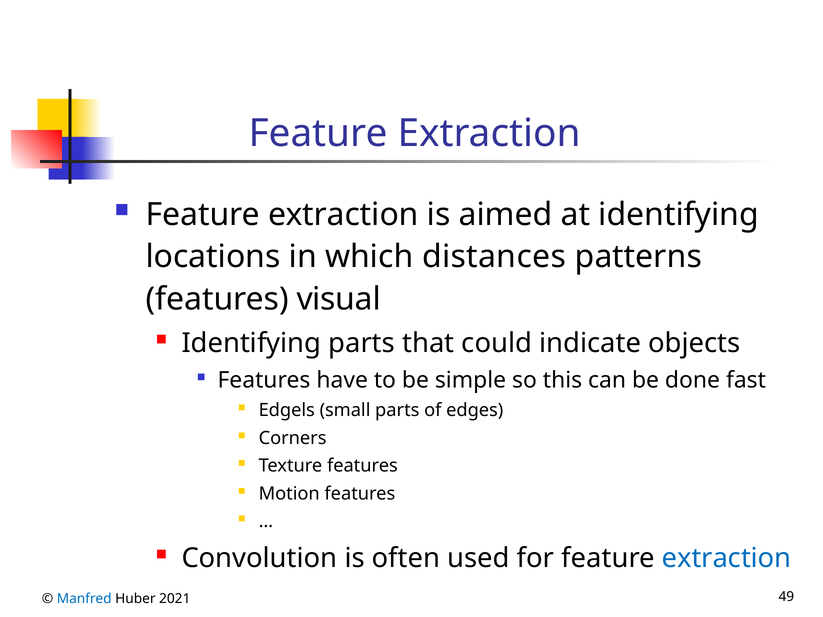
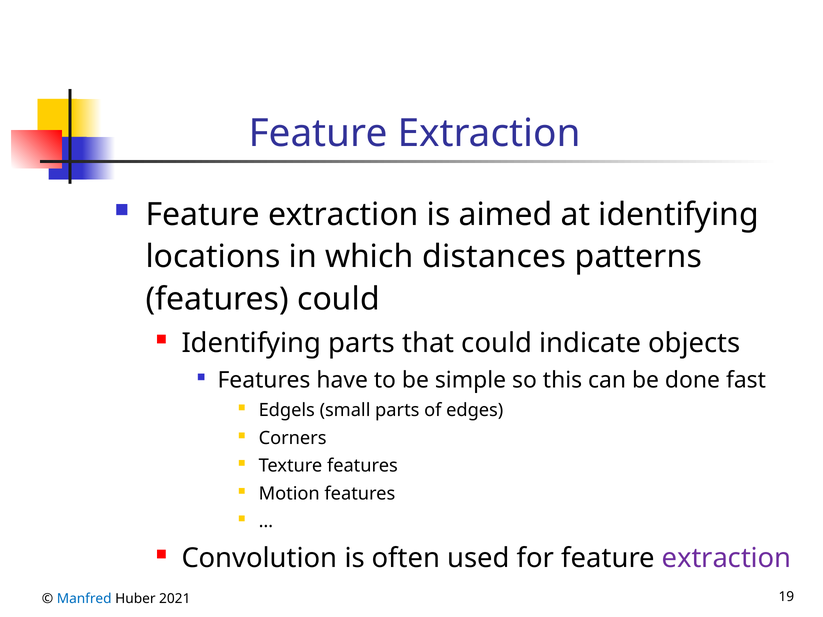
features visual: visual -> could
extraction at (727, 558) colour: blue -> purple
49: 49 -> 19
